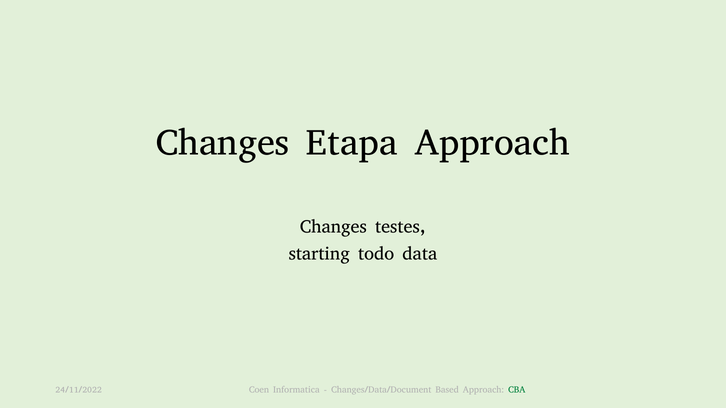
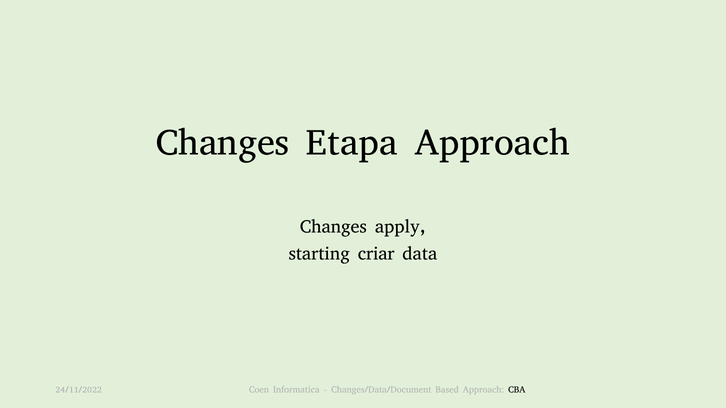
testes: testes -> apply
todo: todo -> criar
CBA colour: green -> black
